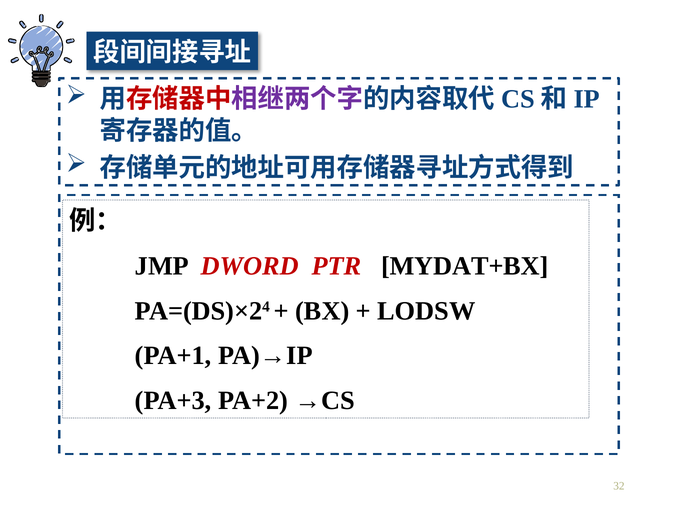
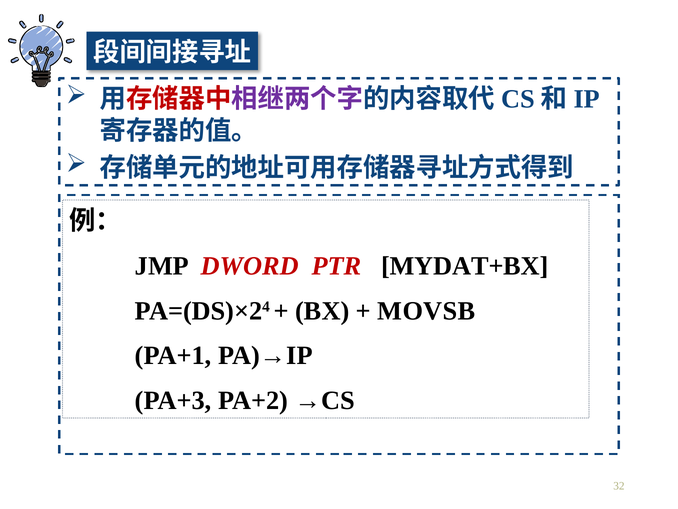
LODSW: LODSW -> MOVSB
